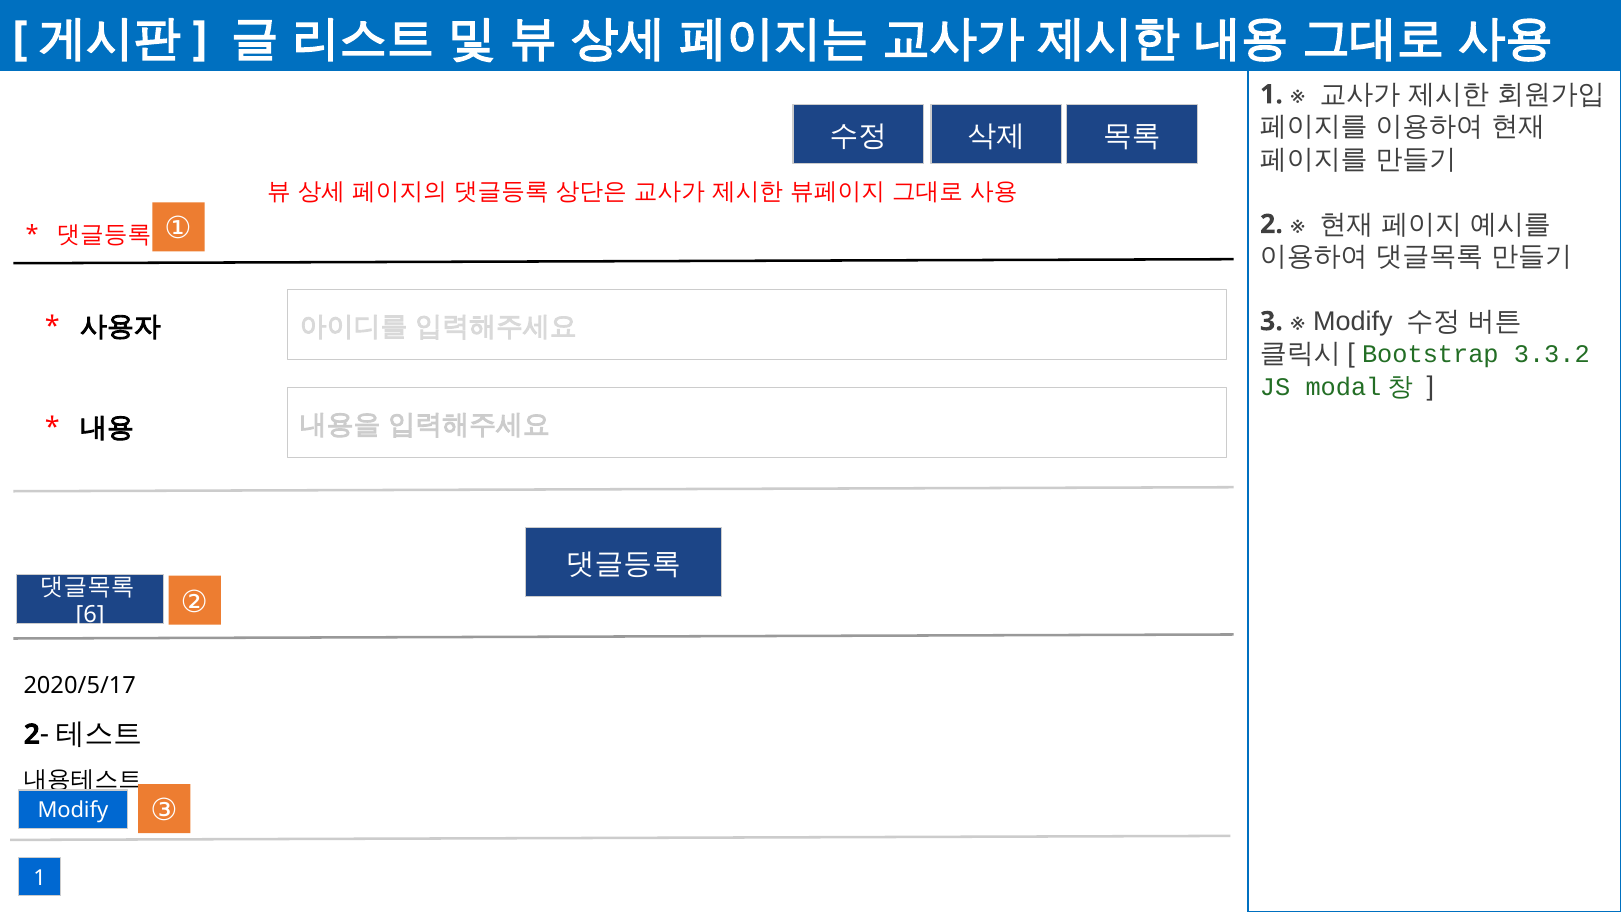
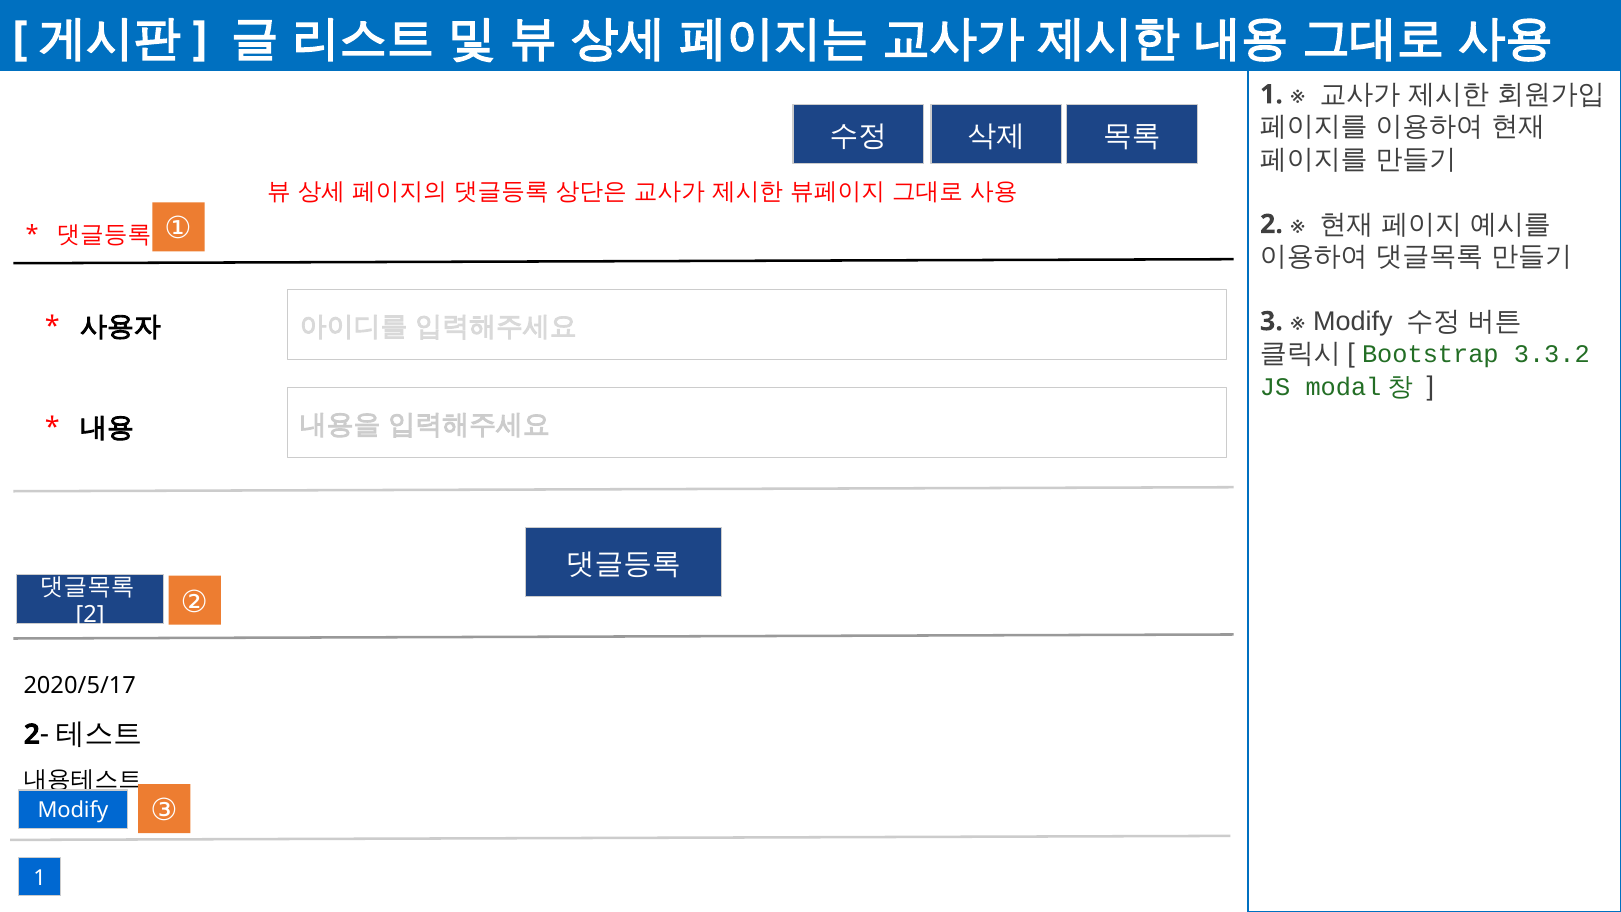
6 at (90, 615): 6 -> 2
